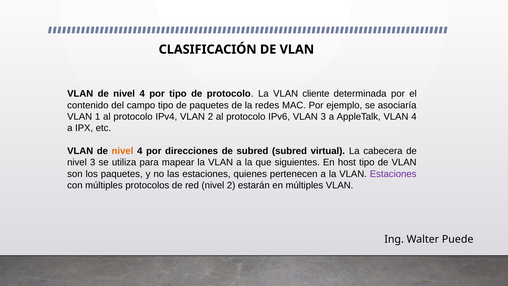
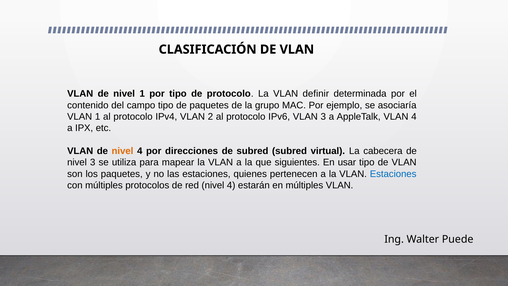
4 at (142, 94): 4 -> 1
cliente: cliente -> definir
redes: redes -> grupo
host: host -> usar
Estaciones at (393, 174) colour: purple -> blue
red nivel 2: 2 -> 4
